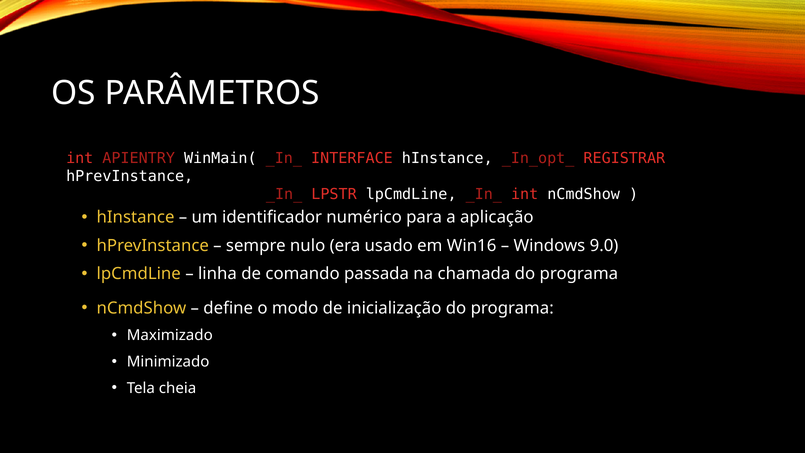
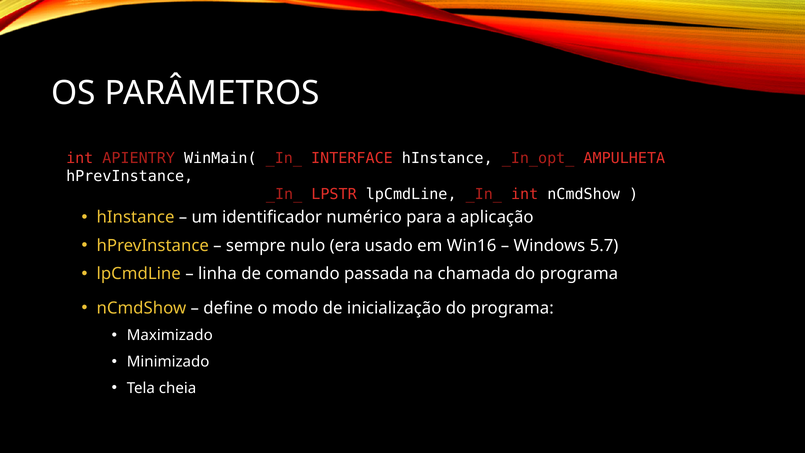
REGISTRAR: REGISTRAR -> AMPULHETA
9.0: 9.0 -> 5.7
